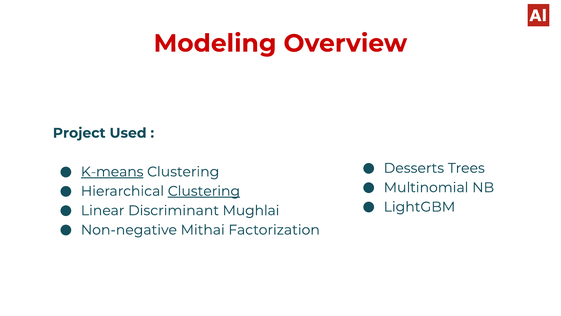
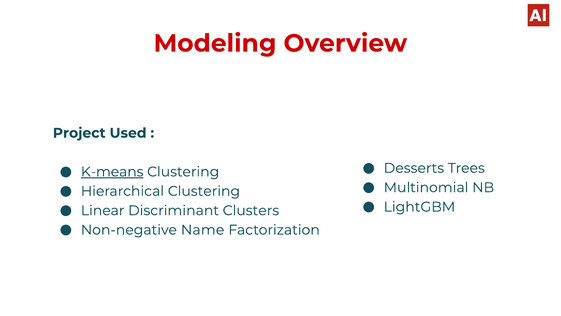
Clustering at (204, 191) underline: present -> none
Mughlai: Mughlai -> Clusters
Mithai: Mithai -> Name
